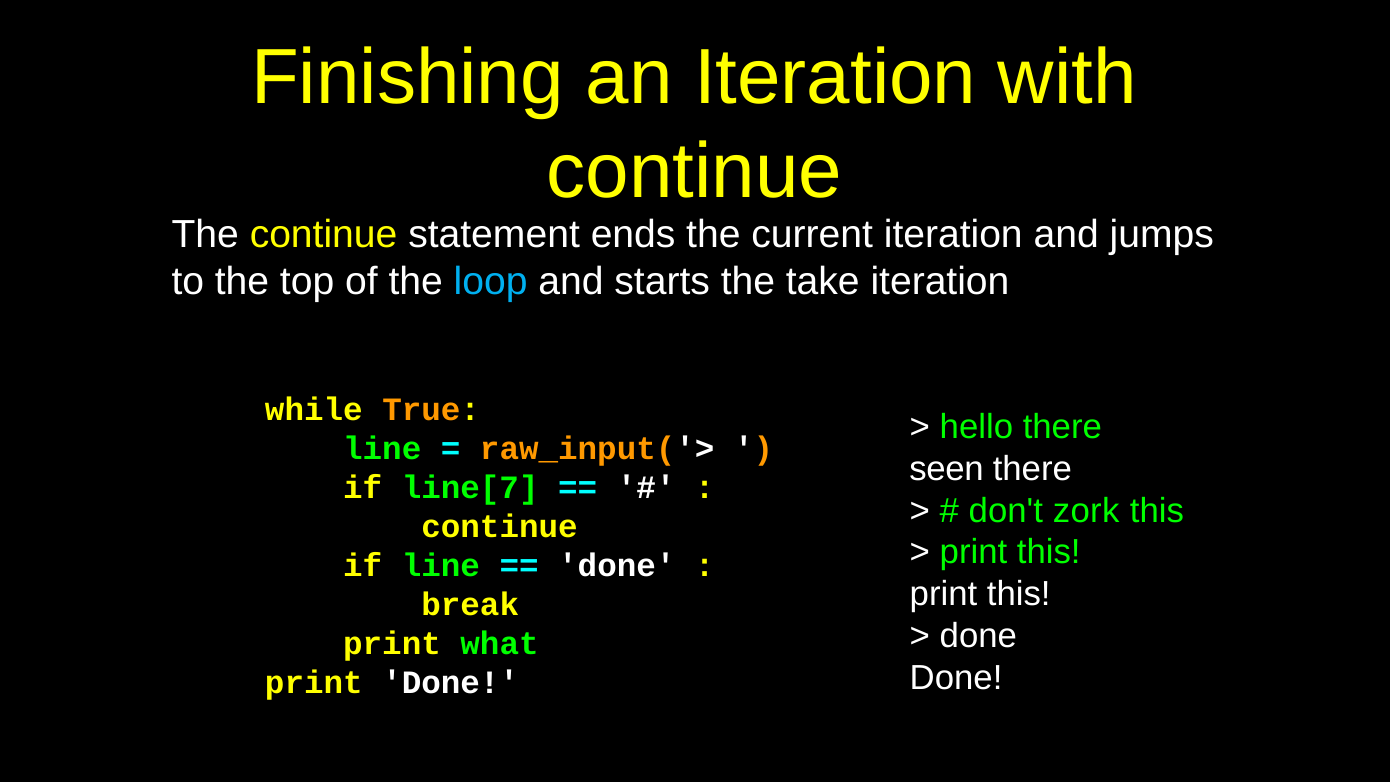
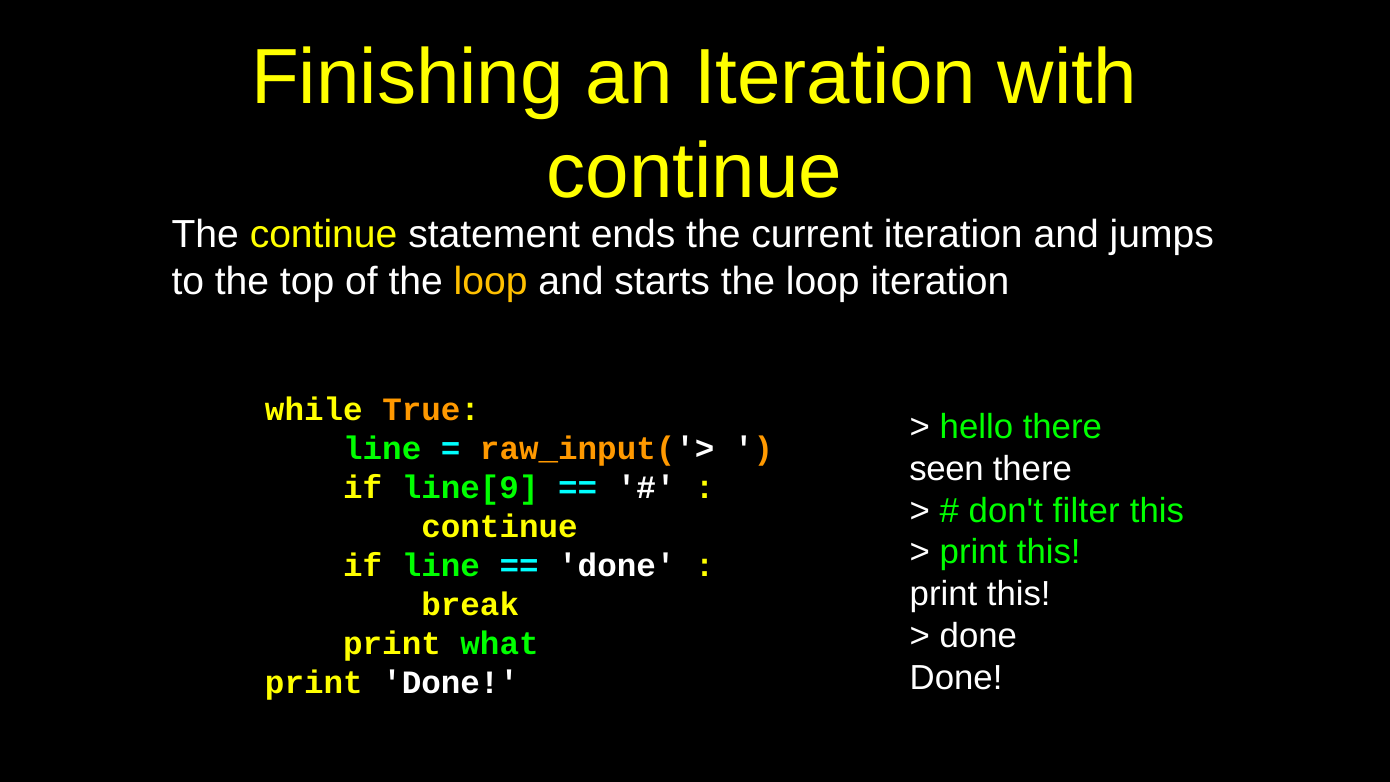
loop at (491, 281) colour: light blue -> yellow
starts the take: take -> loop
line[7: line[7 -> line[9
zork: zork -> filter
